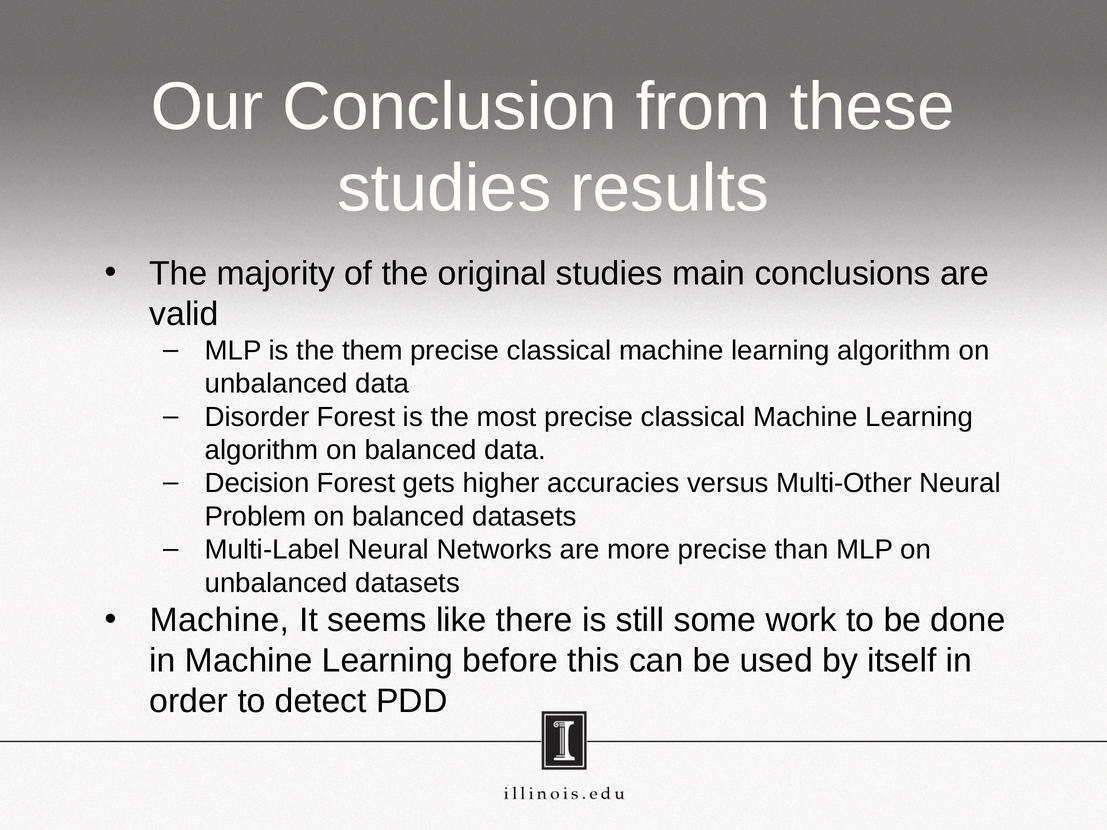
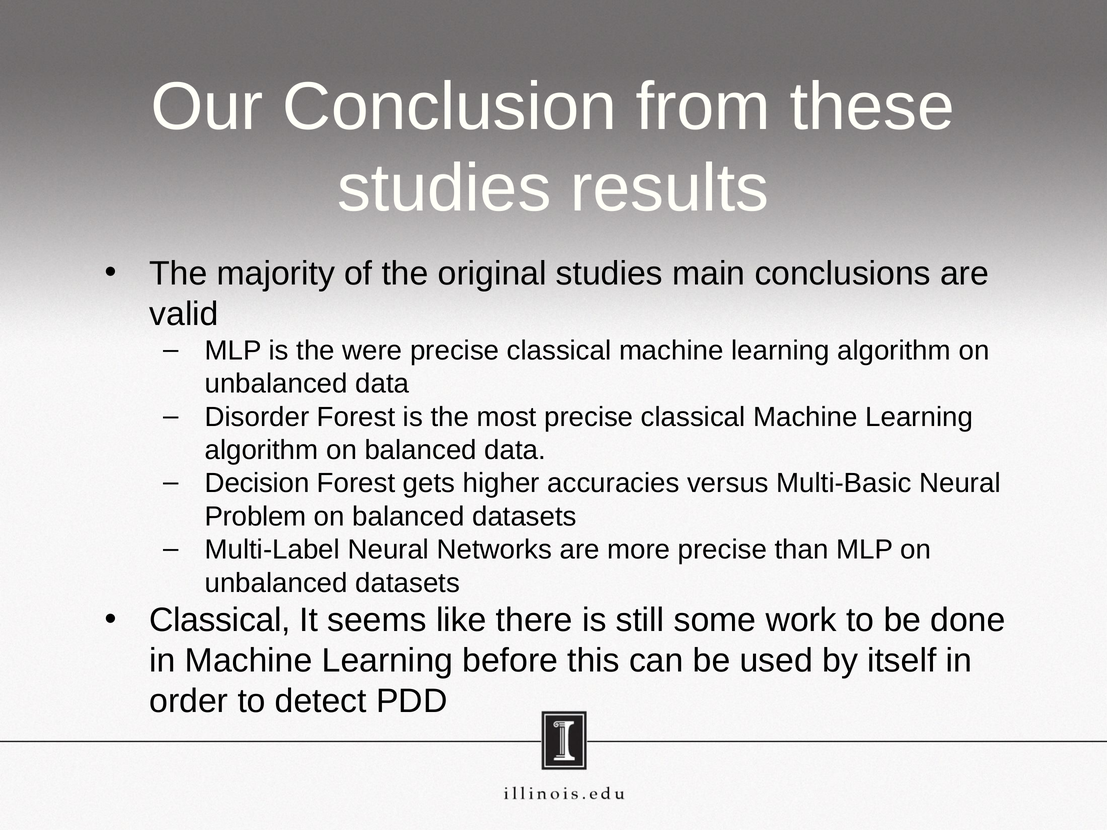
them: them -> were
Multi-Other: Multi-Other -> Multi-Basic
Machine at (219, 620): Machine -> Classical
